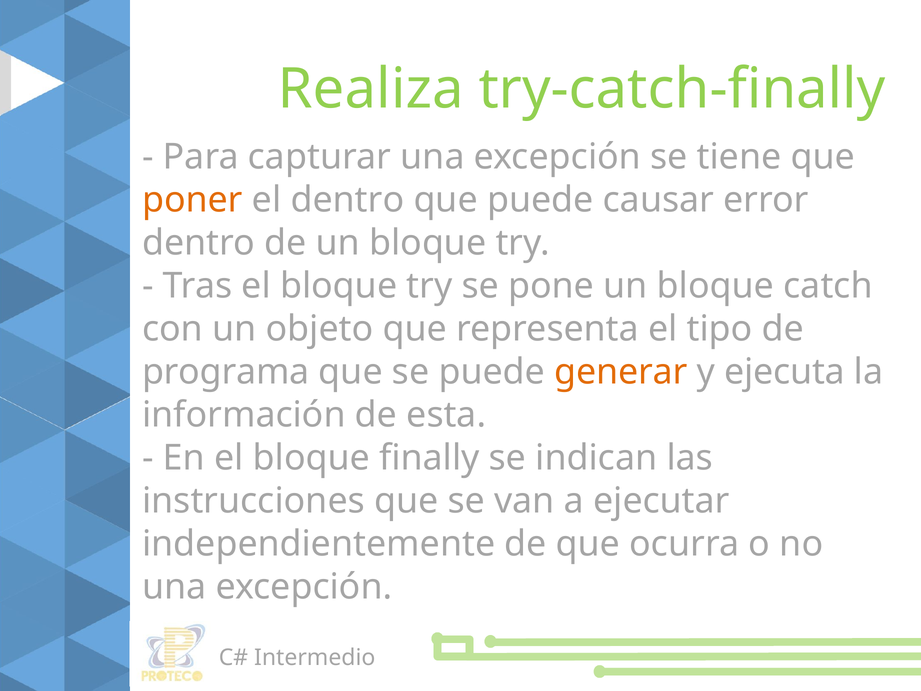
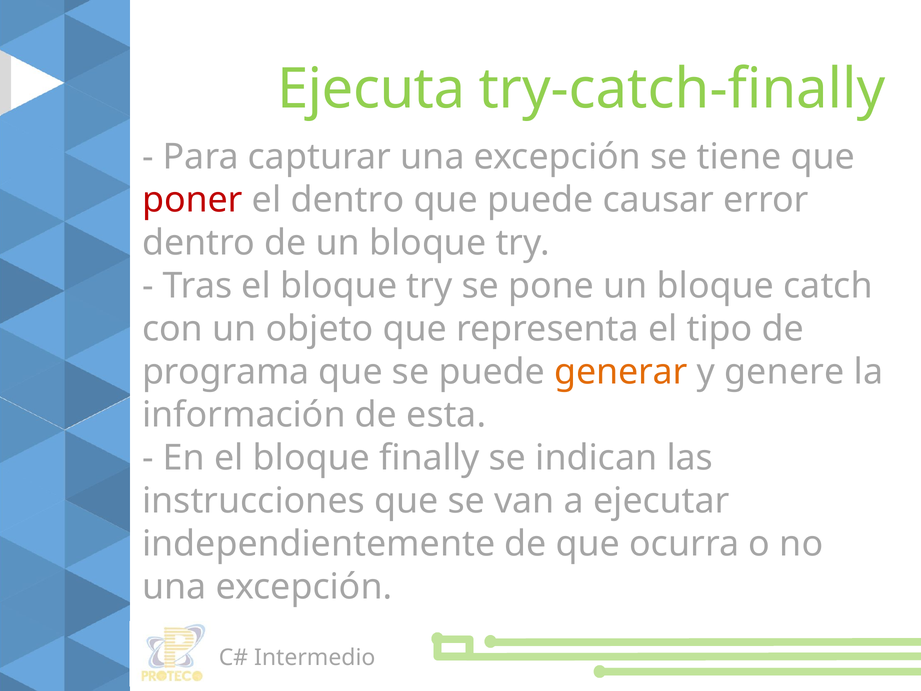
Realiza: Realiza -> Ejecuta
poner colour: orange -> red
ejecuta: ejecuta -> genere
